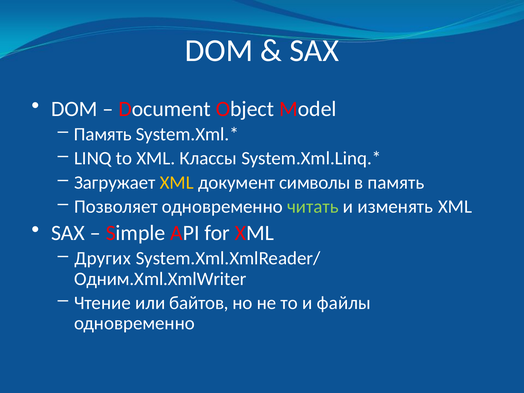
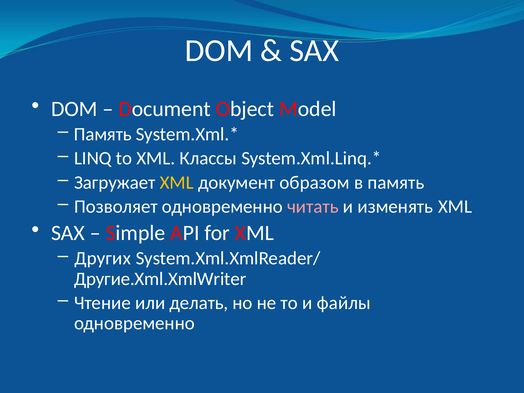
символы: символы -> образом
читать colour: light green -> pink
Одним.Xml.XmlWriter: Одним.Xml.XmlWriter -> Другие.Xml.XmlWriter
байтов: байтов -> делать
